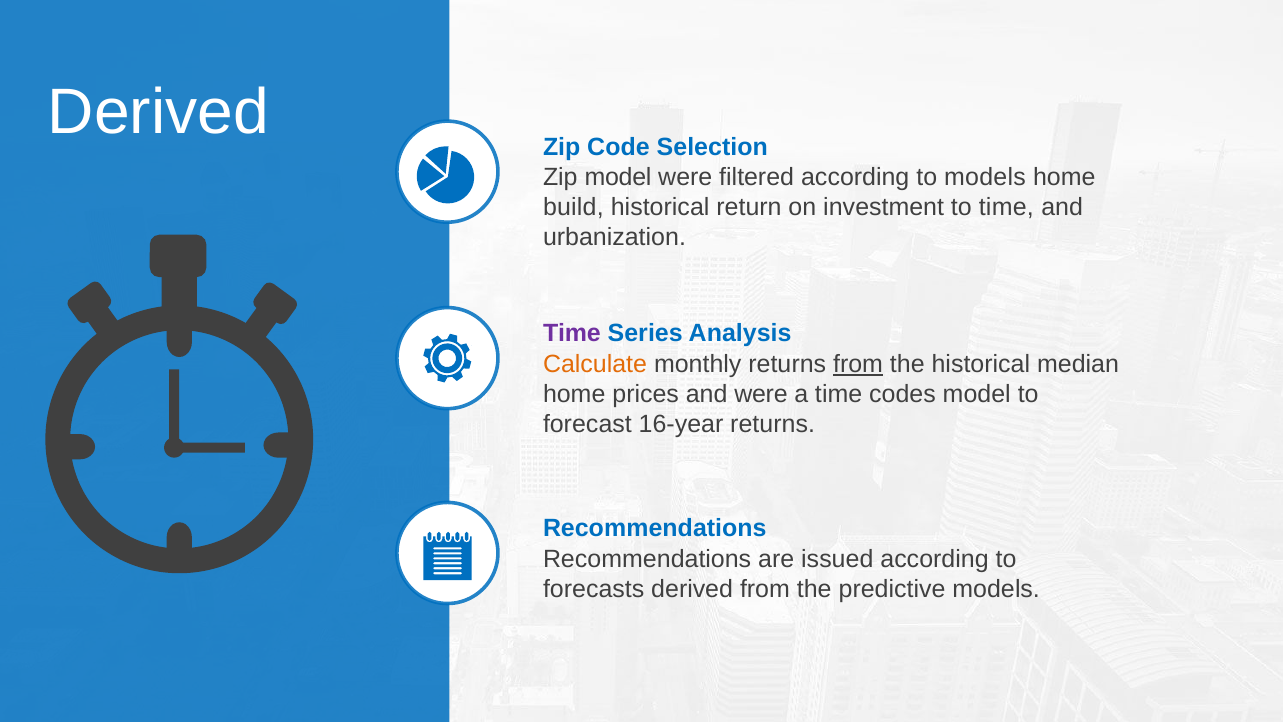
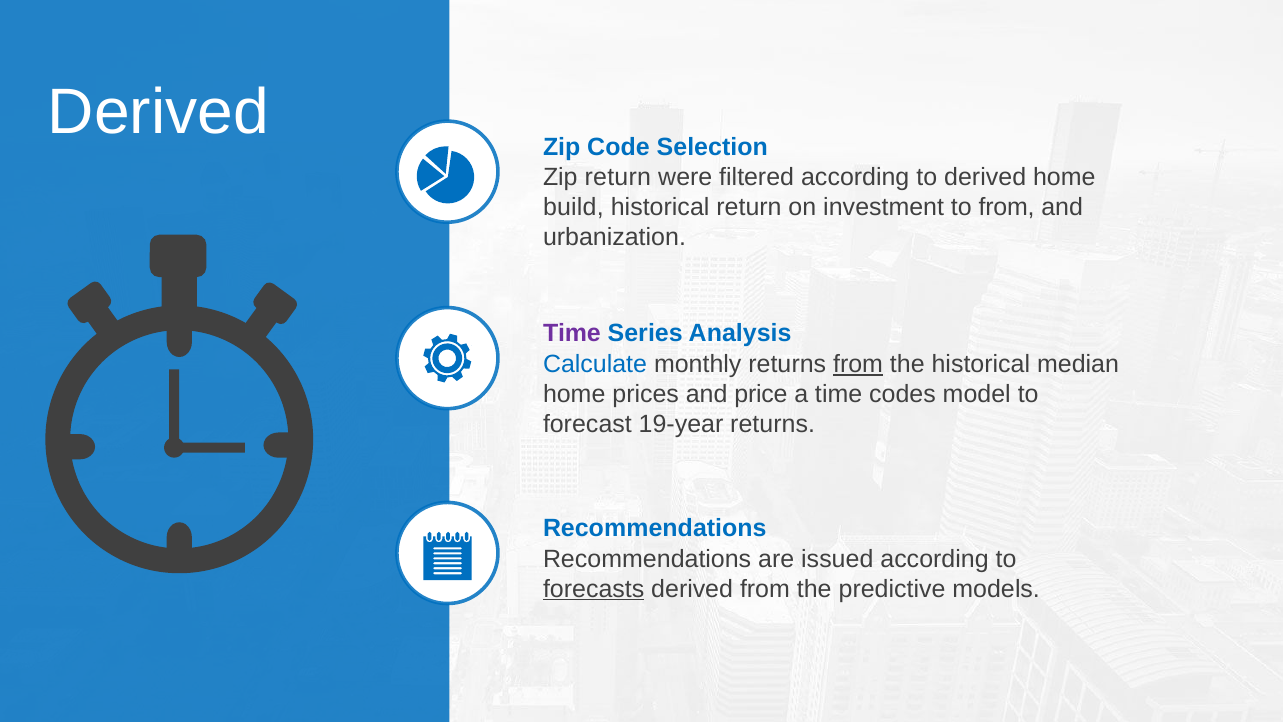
Zip model: model -> return
to models: models -> derived
to time: time -> from
Calculate colour: orange -> blue
and were: were -> price
16-year: 16-year -> 19-year
forecasts underline: none -> present
